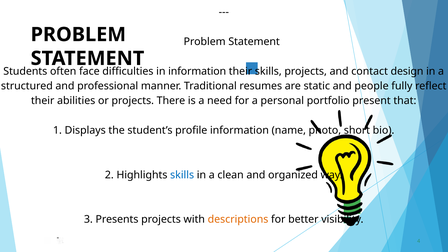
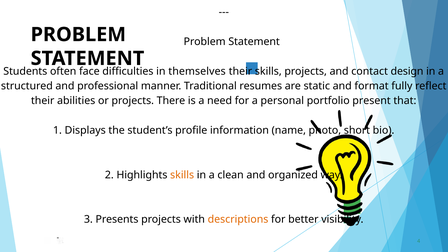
in information: information -> themselves
people: people -> format
skills at (182, 175) colour: blue -> orange
